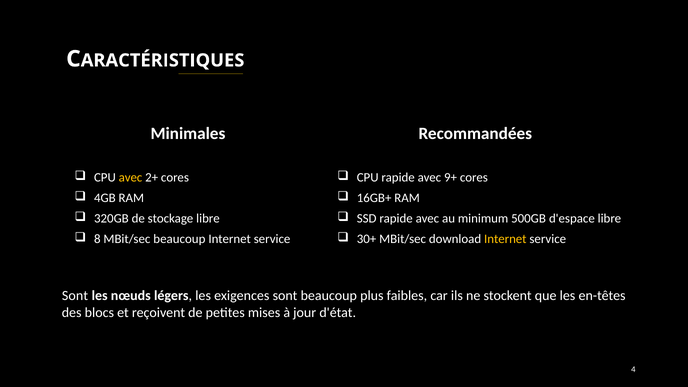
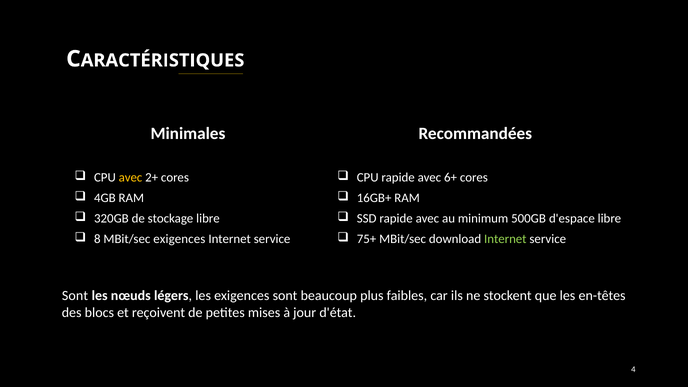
9+: 9+ -> 6+
MBit/sec beaucoup: beaucoup -> exigences
30+: 30+ -> 75+
Internet at (505, 239) colour: yellow -> light green
